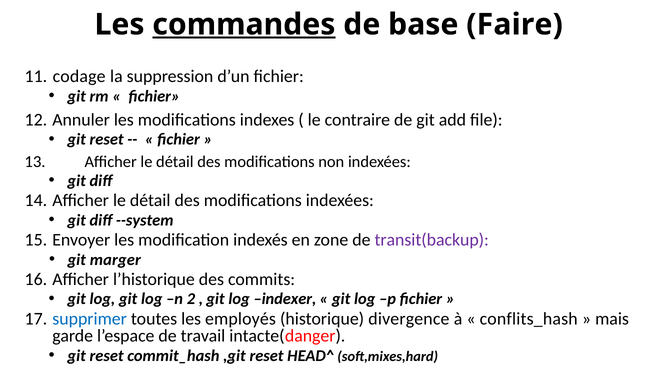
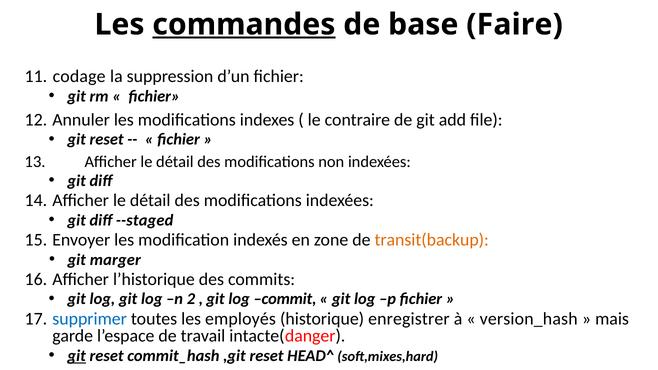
--system: --system -> --staged
transit(backup colour: purple -> orange
indexer: indexer -> commit
divergence: divergence -> enregistrer
conflits_hash: conflits_hash -> version_hash
git at (77, 356) underline: none -> present
